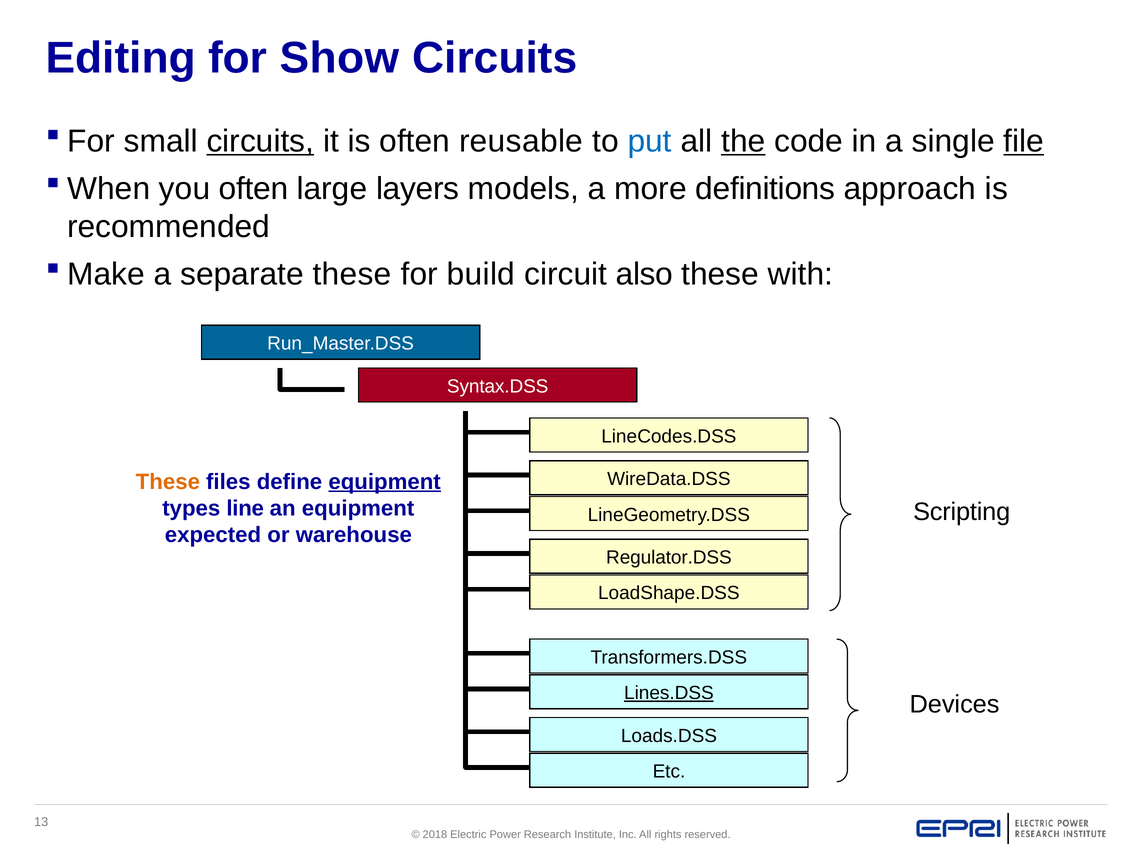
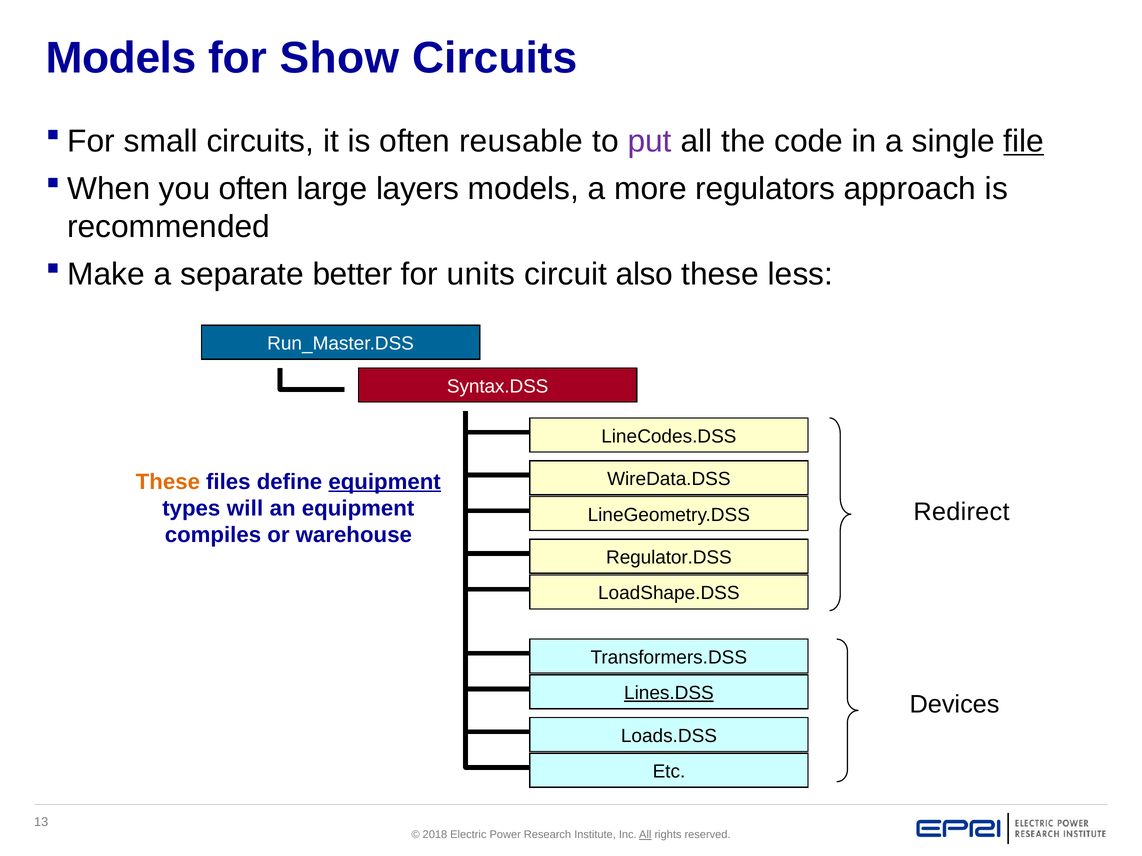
Editing at (121, 58): Editing -> Models
circuits at (260, 141) underline: present -> none
put colour: blue -> purple
the underline: present -> none
definitions: definitions -> regulators
separate these: these -> better
build: build -> units
with: with -> less
line: line -> will
Scripting: Scripting -> Redirect
expected: expected -> compiles
All at (645, 835) underline: none -> present
